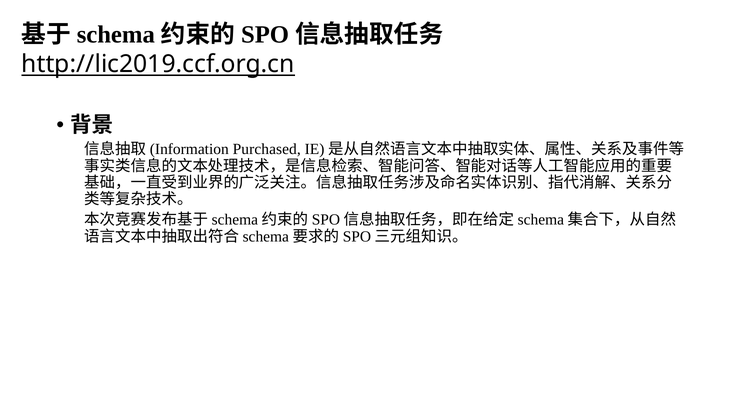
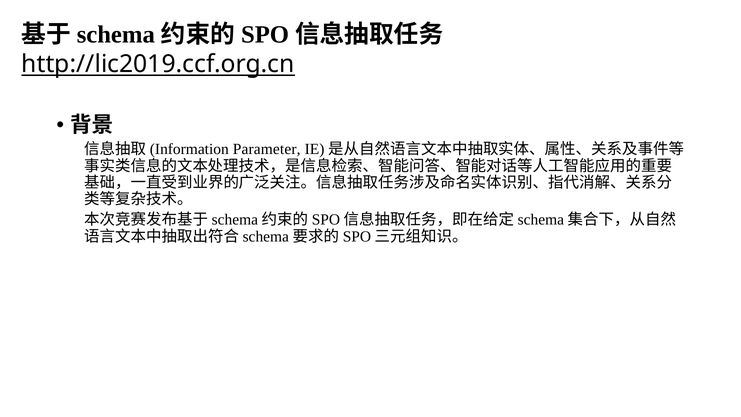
Purchased: Purchased -> Parameter
